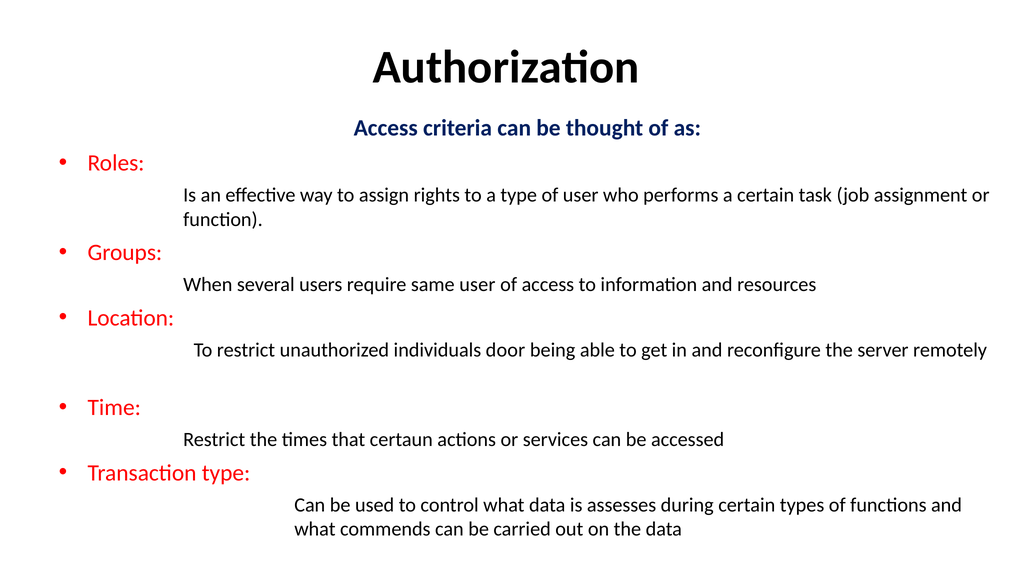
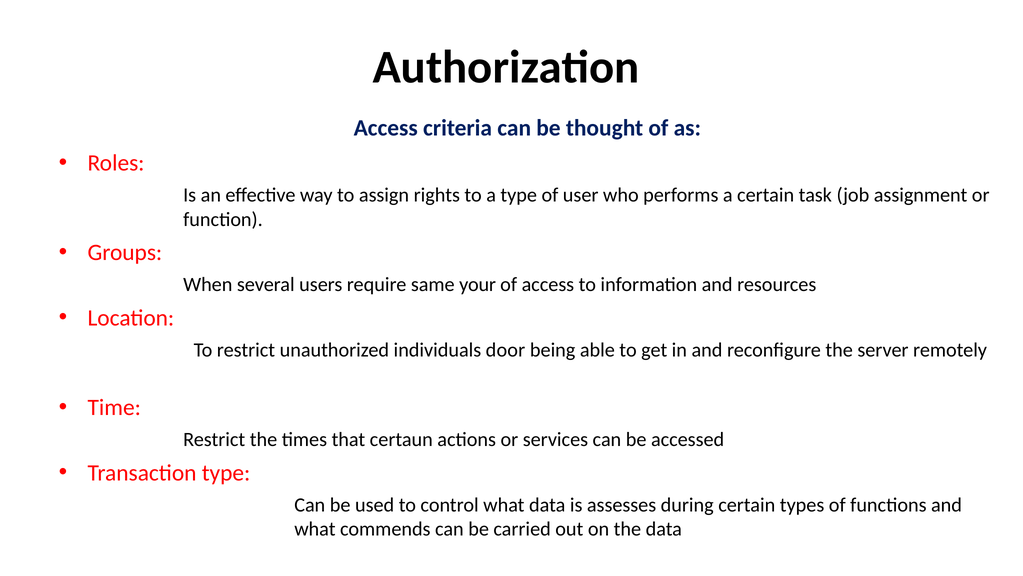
same user: user -> your
